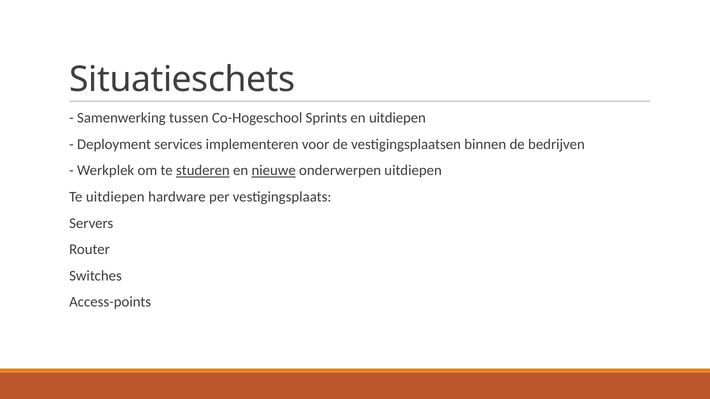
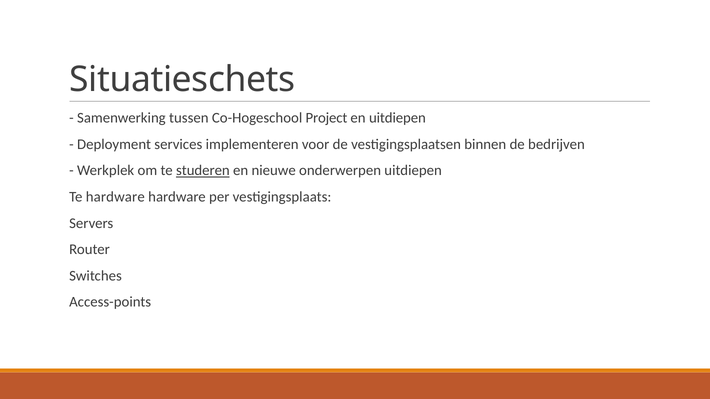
Sprints: Sprints -> Project
nieuwe underline: present -> none
Te uitdiepen: uitdiepen -> hardware
